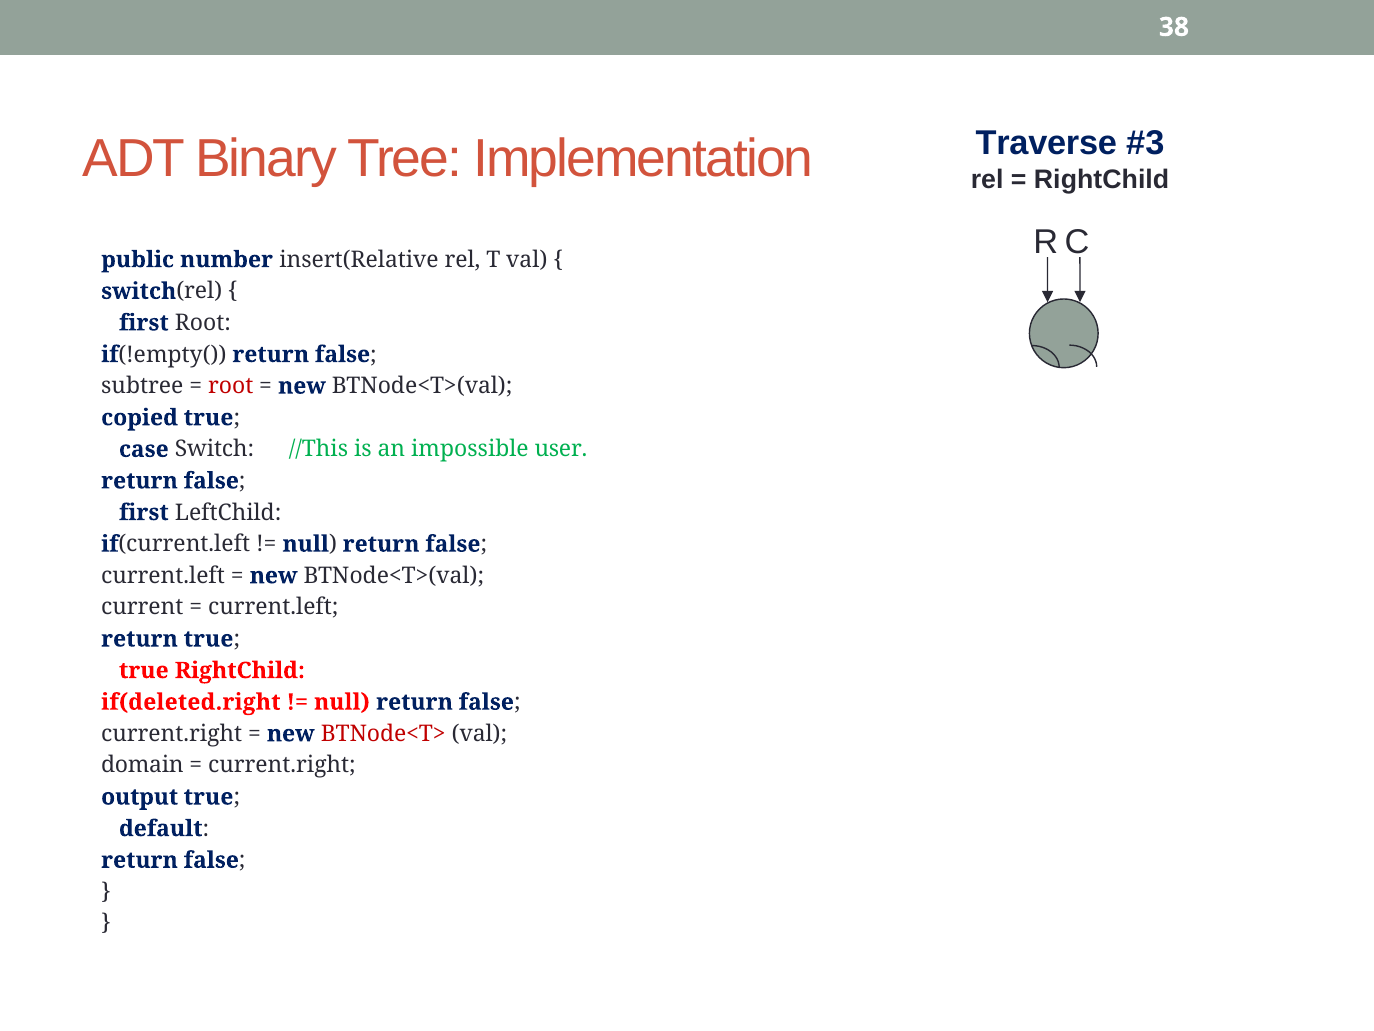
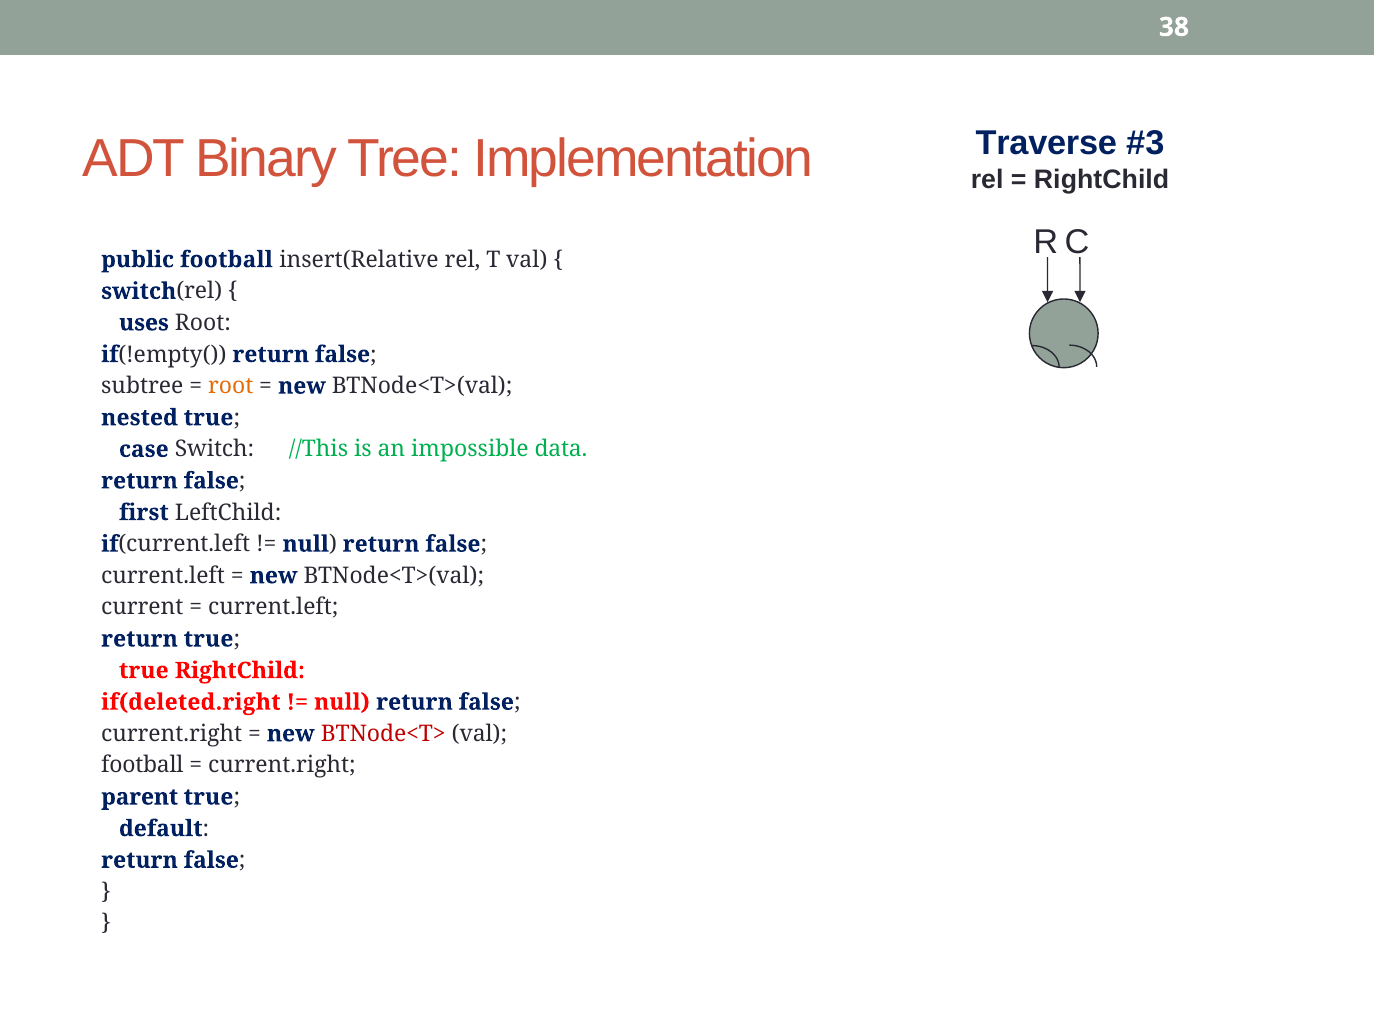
public number: number -> football
first at (144, 323): first -> uses
root at (231, 386) colour: red -> orange
copied: copied -> nested
user: user -> data
domain at (142, 765): domain -> football
output: output -> parent
